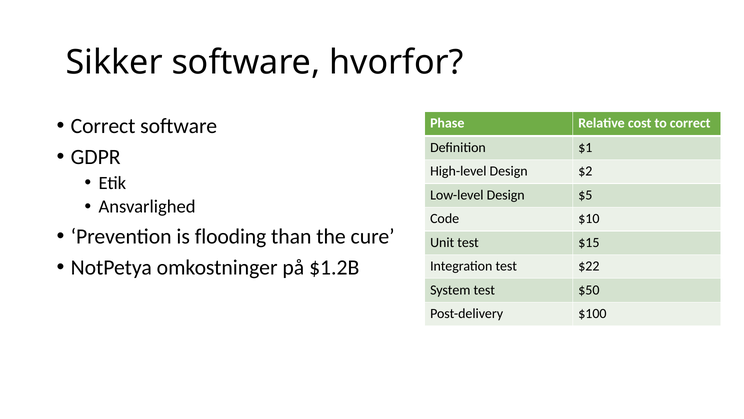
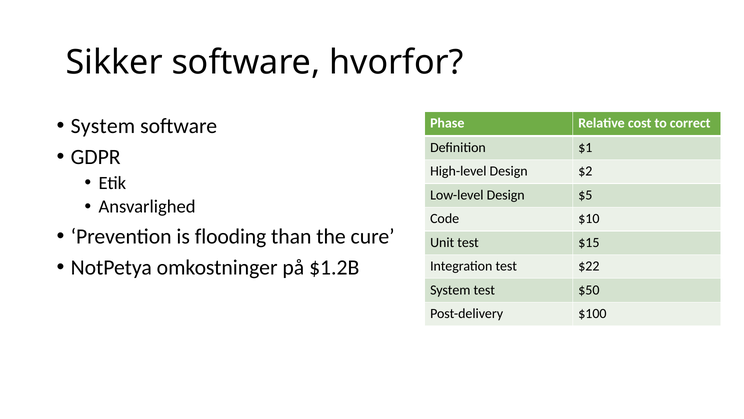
Correct at (103, 126): Correct -> System
